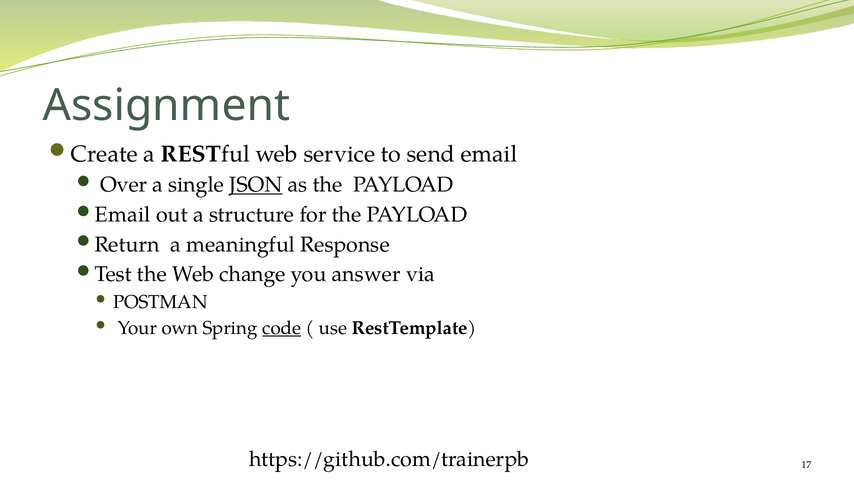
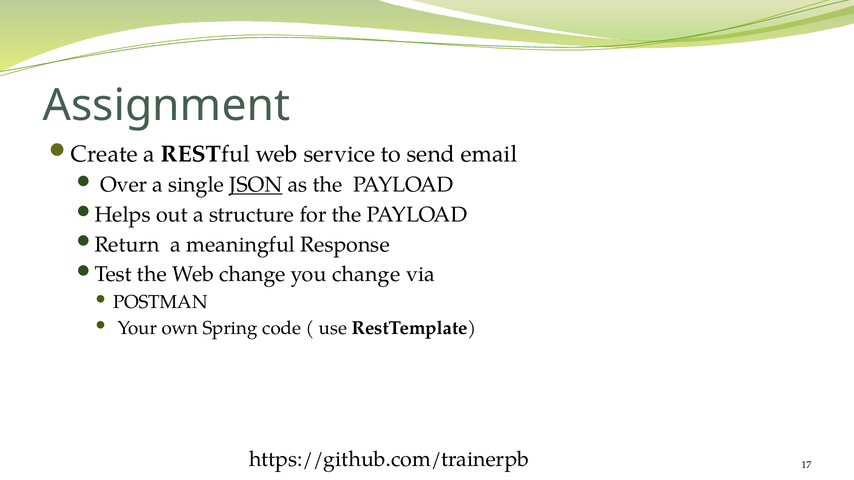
Email at (123, 215): Email -> Helps
you answer: answer -> change
code underline: present -> none
